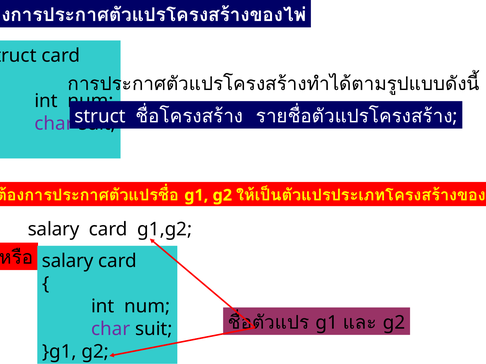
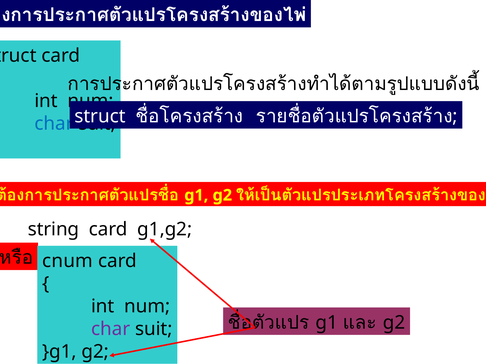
char at (54, 124) colour: purple -> blue
salary at (54, 230): salary -> string
salary at (68, 261): salary -> cnum
